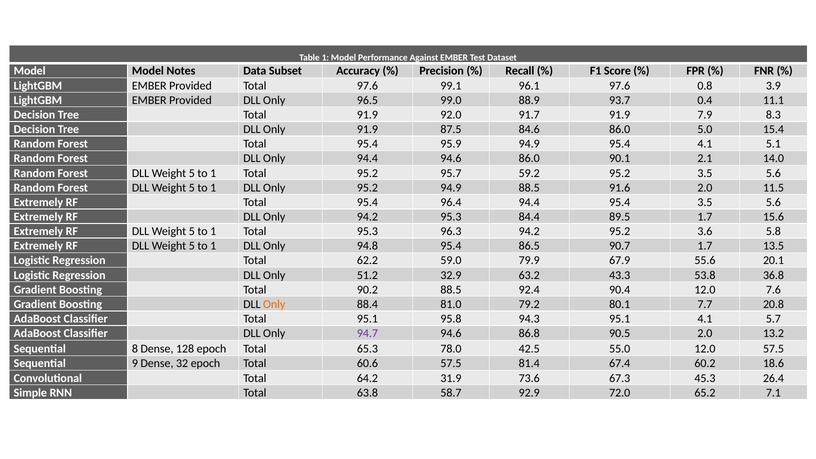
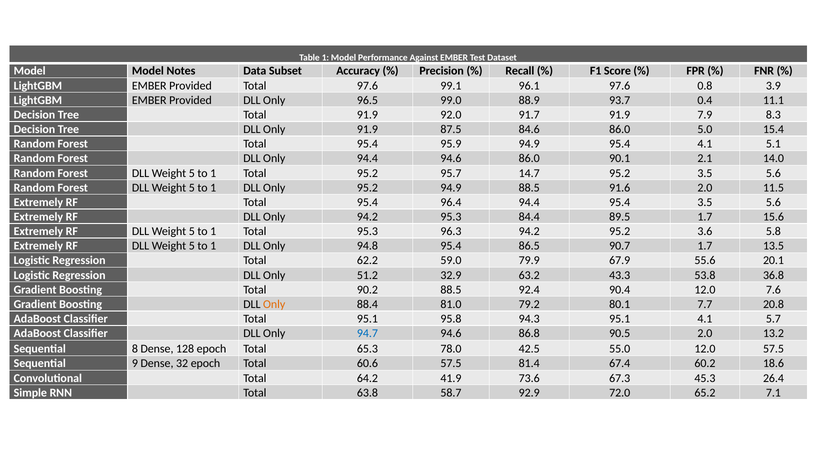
59.2: 59.2 -> 14.7
94.7 colour: purple -> blue
31.9: 31.9 -> 41.9
